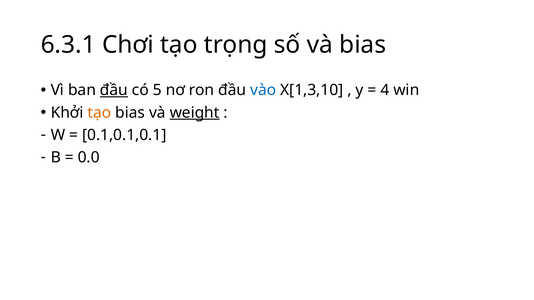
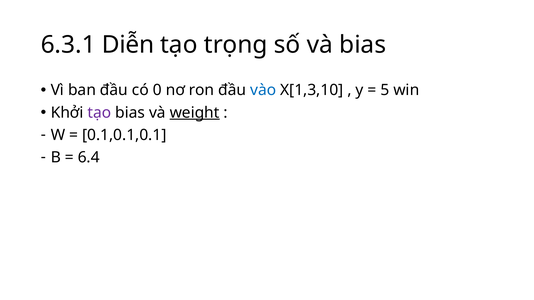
Chơi: Chơi -> Diễn
đầu at (114, 90) underline: present -> none
5: 5 -> 0
4: 4 -> 5
tạo at (99, 113) colour: orange -> purple
0.0: 0.0 -> 6.4
